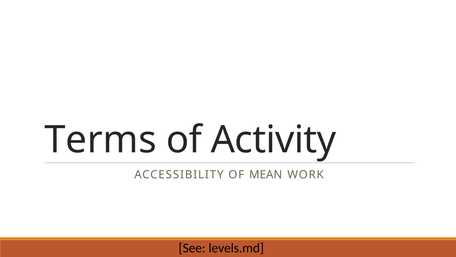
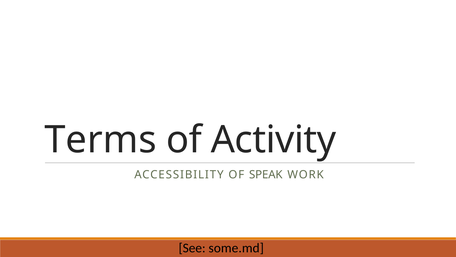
MEAN: MEAN -> SPEAK
levels.md: levels.md -> some.md
